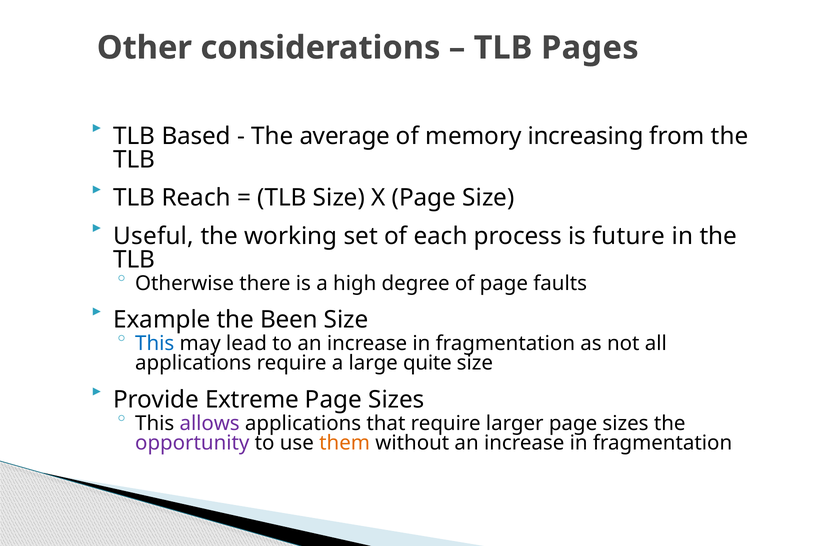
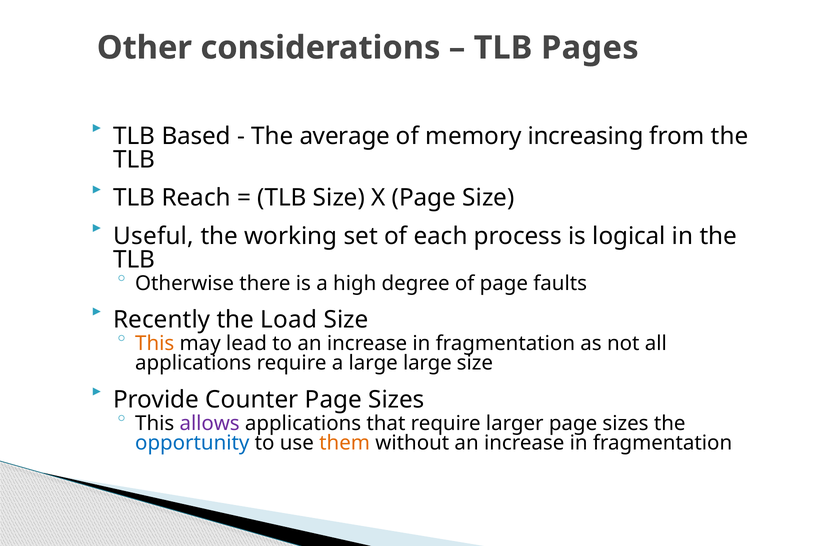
future: future -> logical
Example: Example -> Recently
Been: Been -> Load
This at (155, 344) colour: blue -> orange
large quite: quite -> large
Extreme: Extreme -> Counter
opportunity colour: purple -> blue
